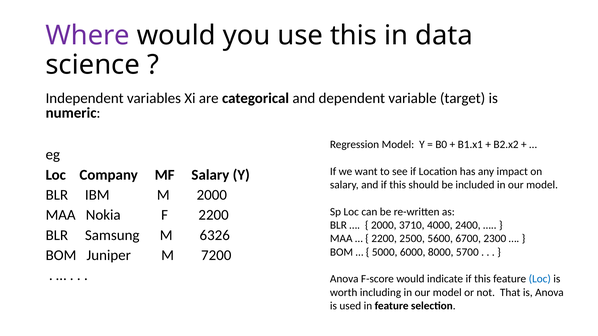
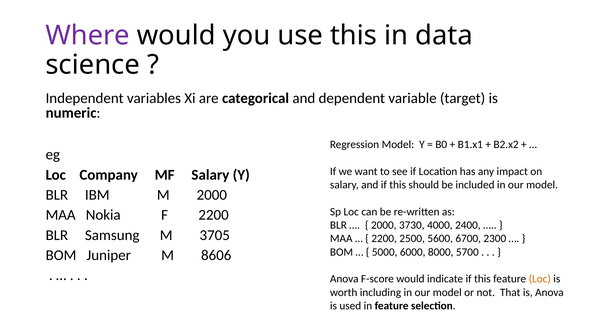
3710: 3710 -> 3730
6326: 6326 -> 3705
7200: 7200 -> 8606
Loc at (540, 279) colour: blue -> orange
